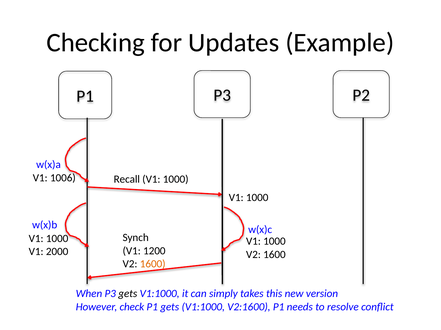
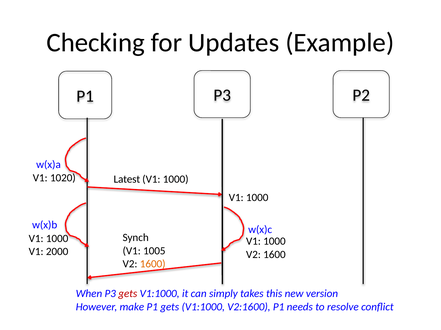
1006: 1006 -> 1020
Recall: Recall -> Latest
1200: 1200 -> 1005
gets at (128, 294) colour: black -> red
check: check -> make
